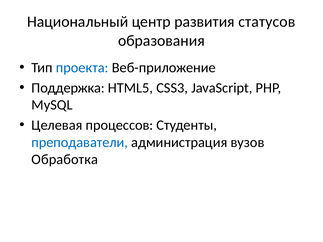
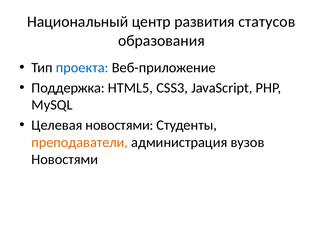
Целевая процессов: процессов -> новостями
преподаватели colour: blue -> orange
Обработка at (65, 160): Обработка -> Новостями
